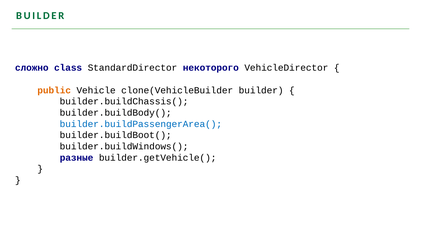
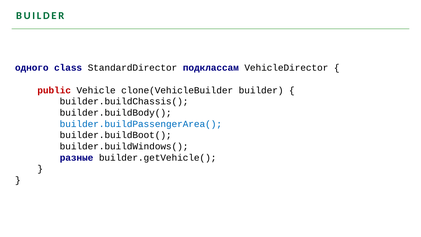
сложно: сложно -> одного
некоторого: некоторого -> подклассам
public colour: orange -> red
